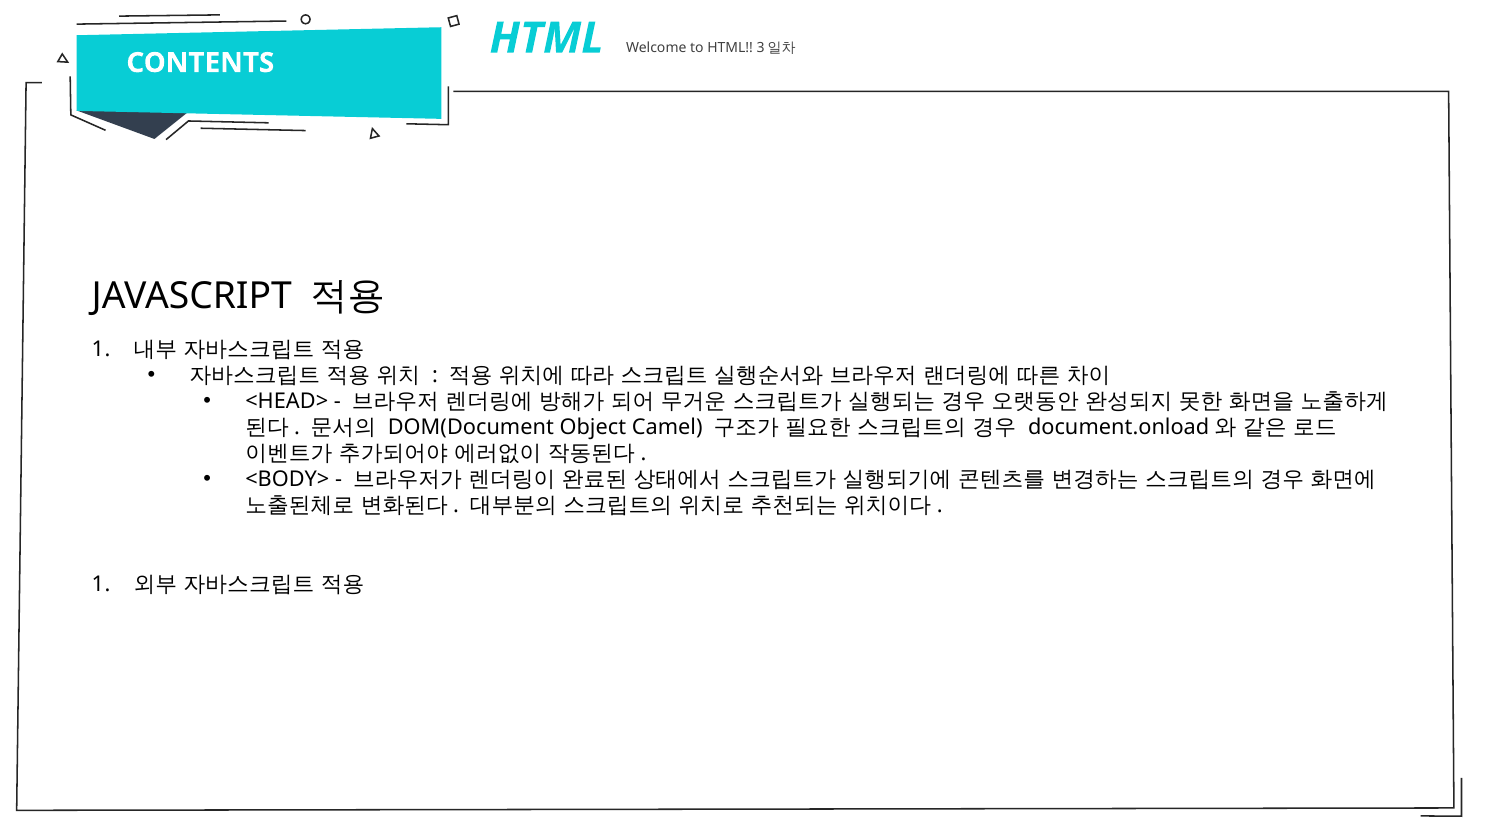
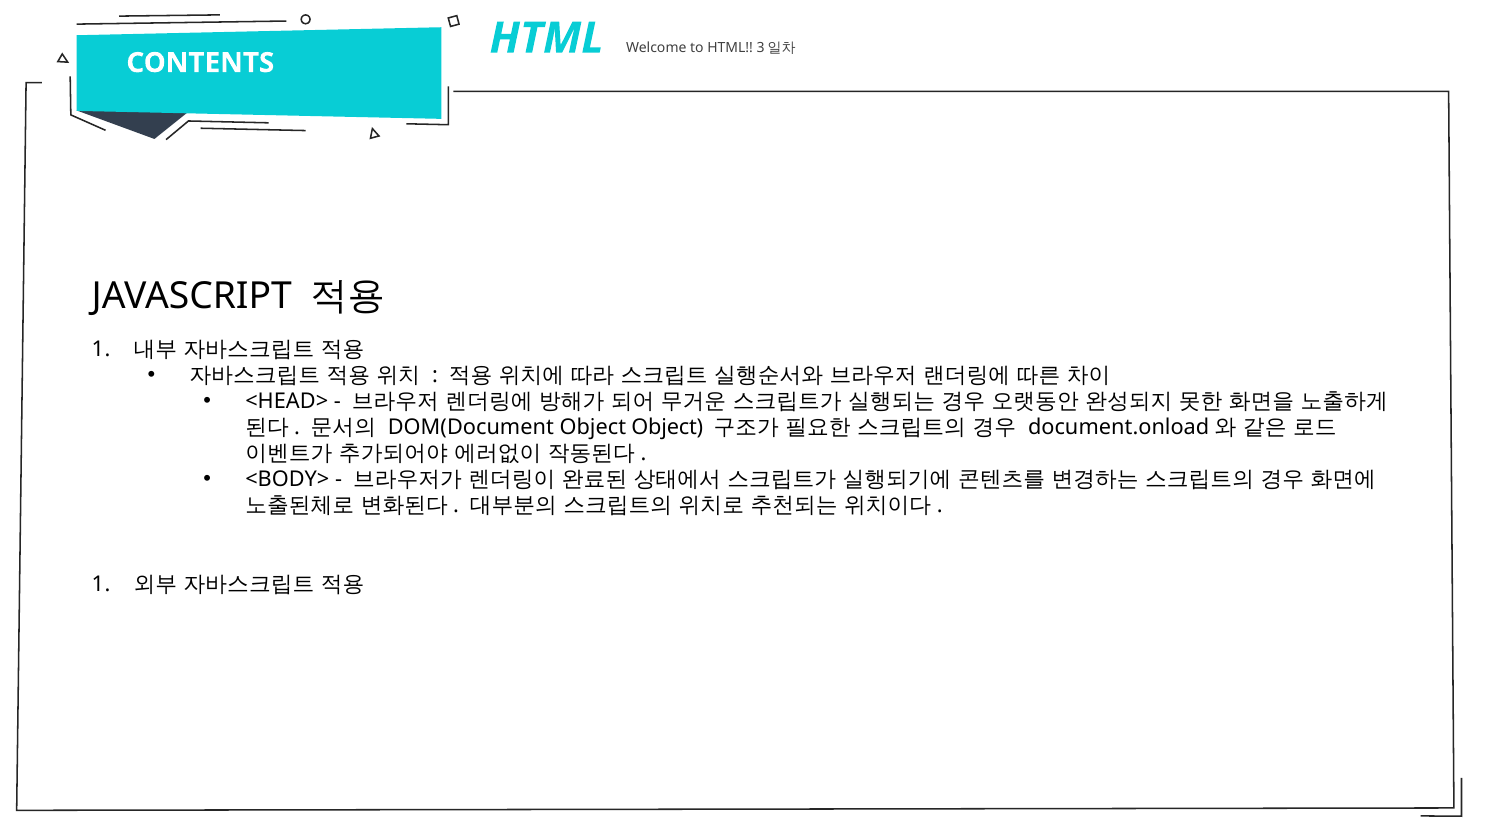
Object Camel: Camel -> Object
